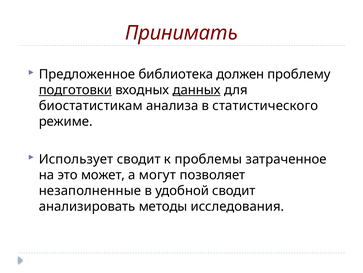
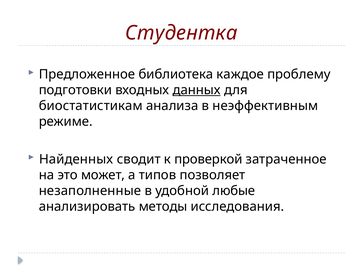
Принимать: Принимать -> Студентка
должен: должен -> каждое
подготовки underline: present -> none
статистического: статистического -> неэффективным
Использует: Использует -> Найденных
проблемы: проблемы -> проверкой
могут: могут -> типов
удобной сводит: сводит -> любые
